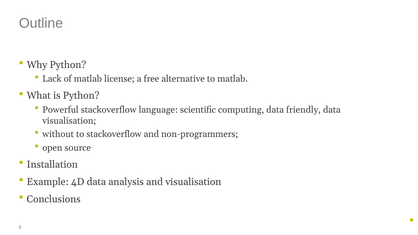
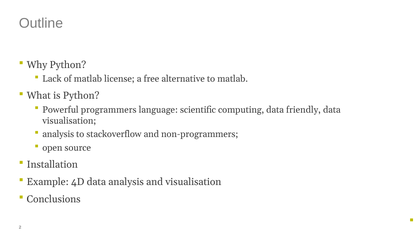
Powerful stackoverflow: stackoverflow -> programmers
without at (58, 134): without -> analysis
